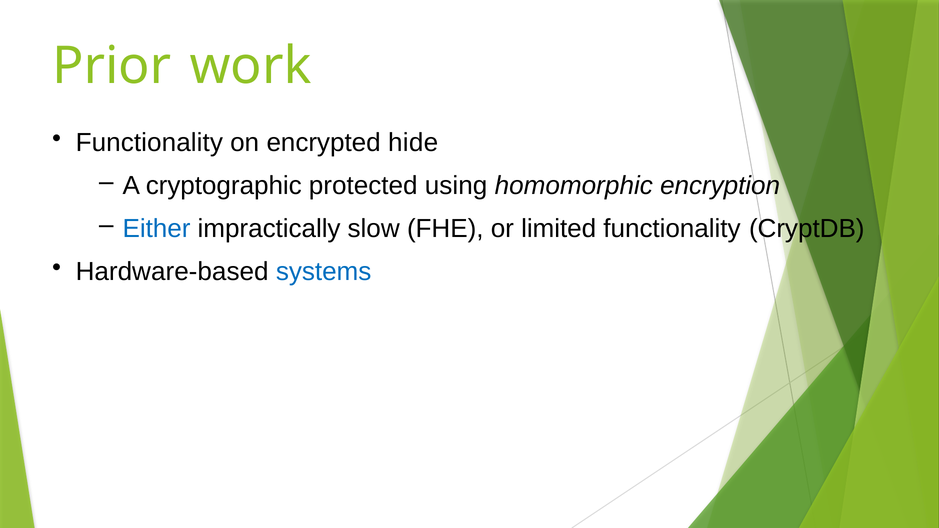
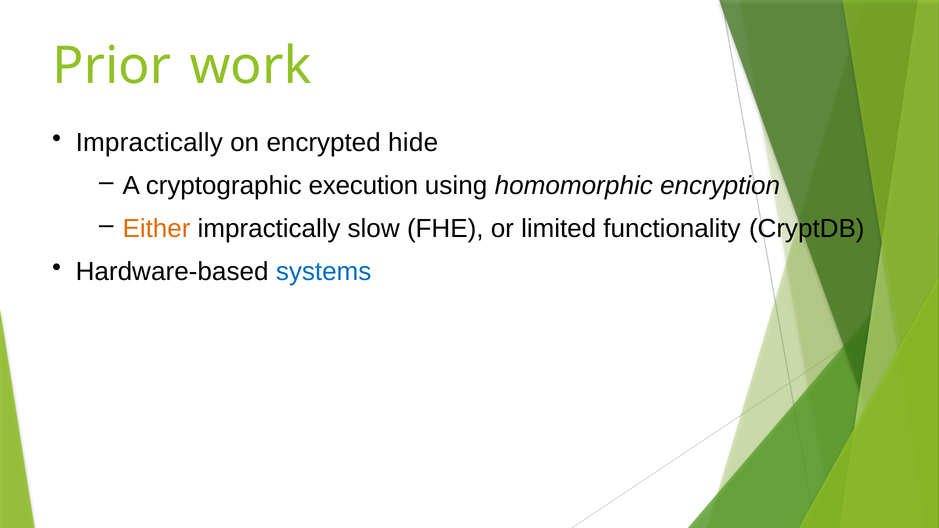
Functionality at (149, 143): Functionality -> Impractically
protected: protected -> execution
Either colour: blue -> orange
